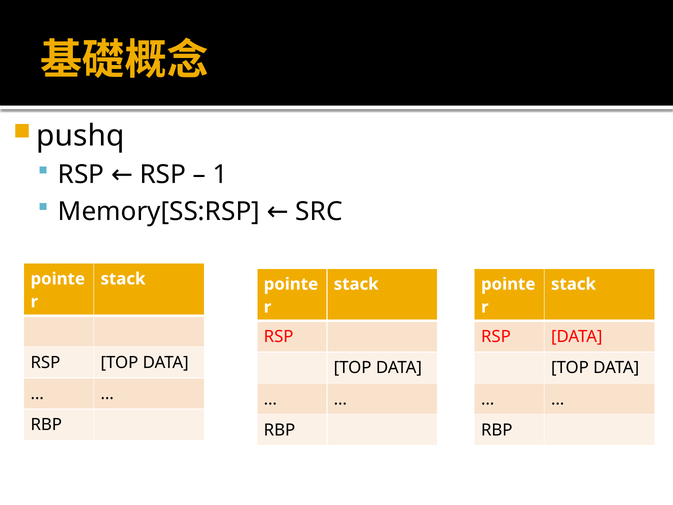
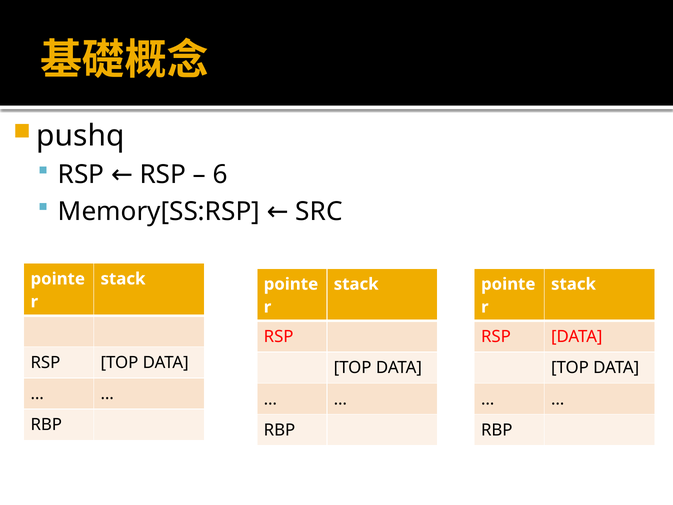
1: 1 -> 6
